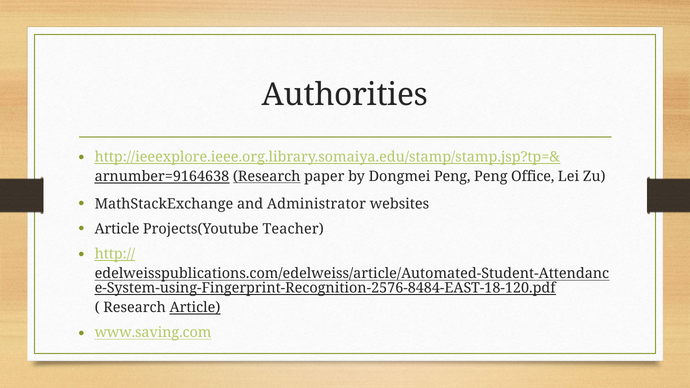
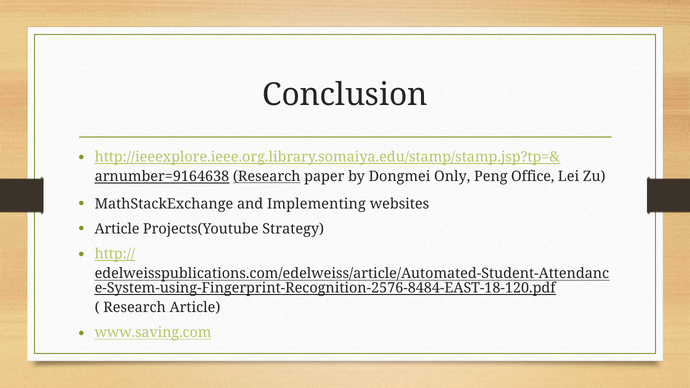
Authorities: Authorities -> Conclusion
Dongmei Peng: Peng -> Only
Administrator: Administrator -> Implementing
Teacher: Teacher -> Strategy
Article at (195, 308) underline: present -> none
